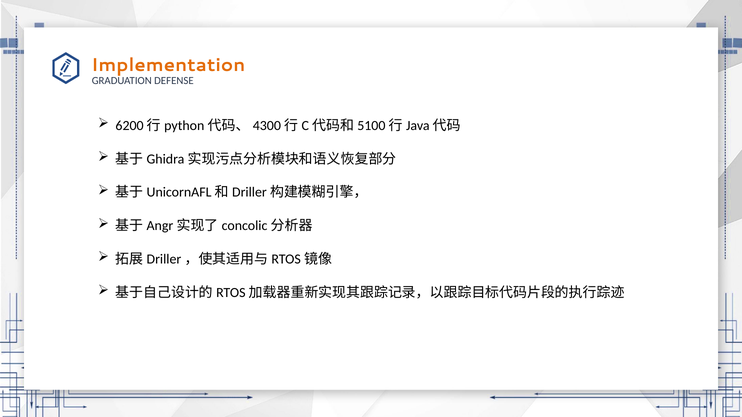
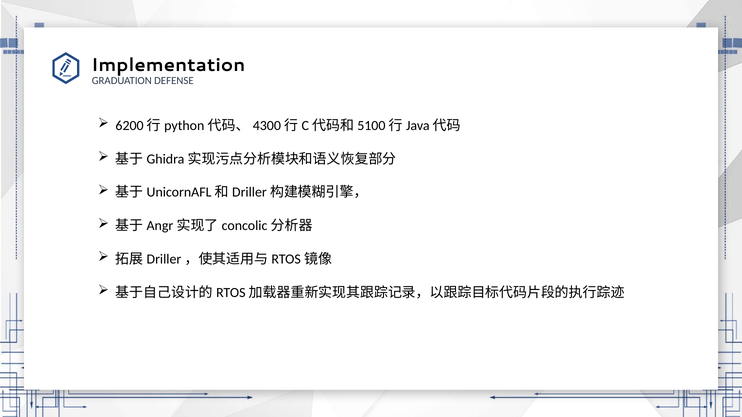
Implementation colour: orange -> black
